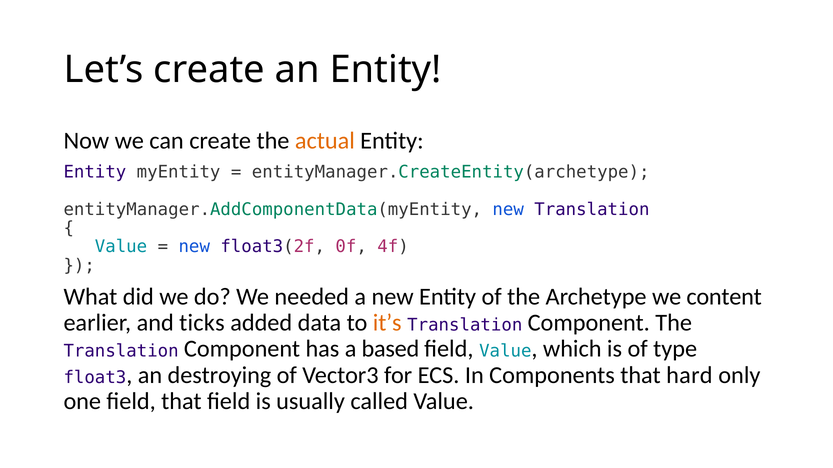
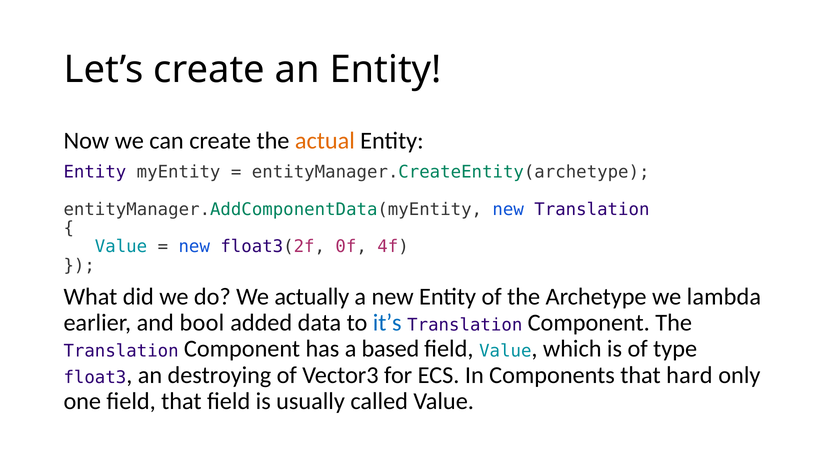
needed: needed -> actually
content: content -> lambda
ticks: ticks -> bool
it’s colour: orange -> blue
